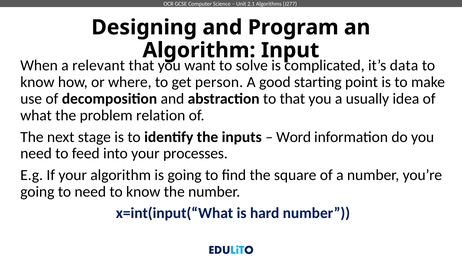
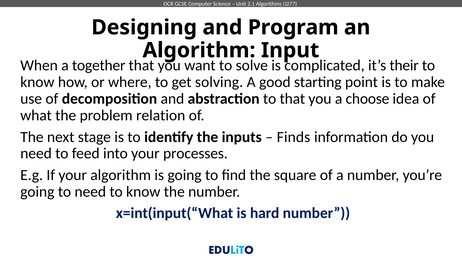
relevant: relevant -> together
data: data -> their
person: person -> solving
usually: usually -> choose
Word: Word -> Finds
